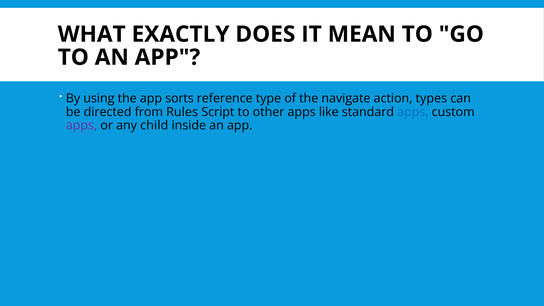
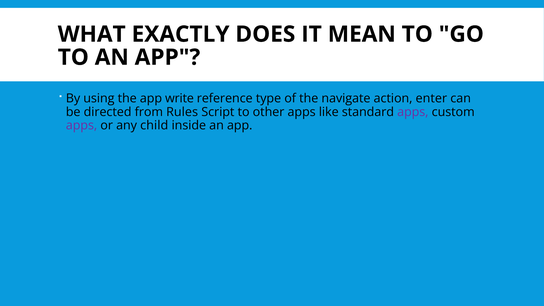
sorts: sorts -> write
types: types -> enter
apps at (413, 112) colour: blue -> purple
